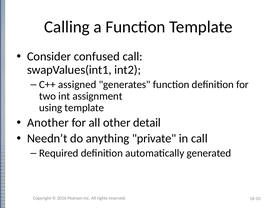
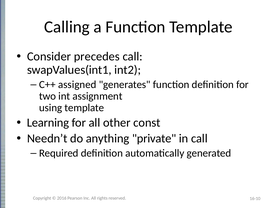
confused: confused -> precedes
Another: Another -> Learning
detail: detail -> const
